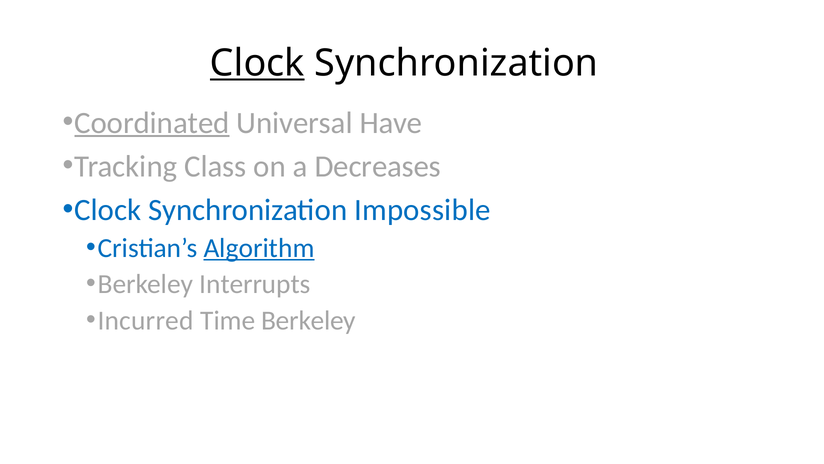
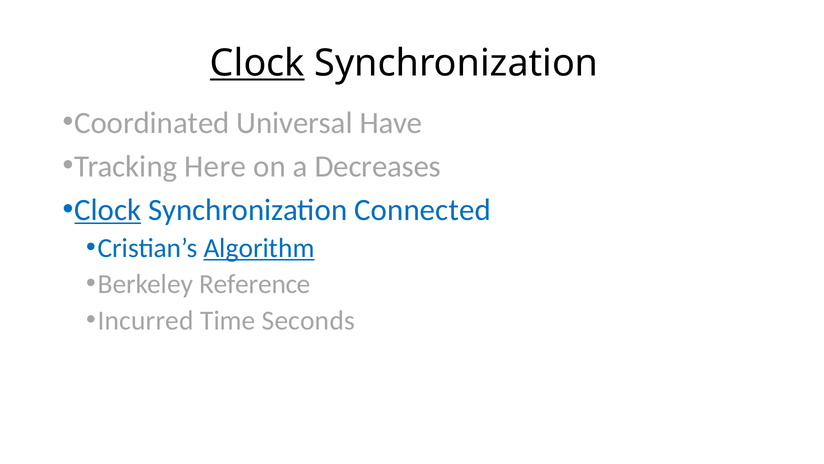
Coordinated underline: present -> none
Class: Class -> Here
Clock at (108, 210) underline: none -> present
Impossible: Impossible -> Connected
Interrupts: Interrupts -> Reference
Time Berkeley: Berkeley -> Seconds
